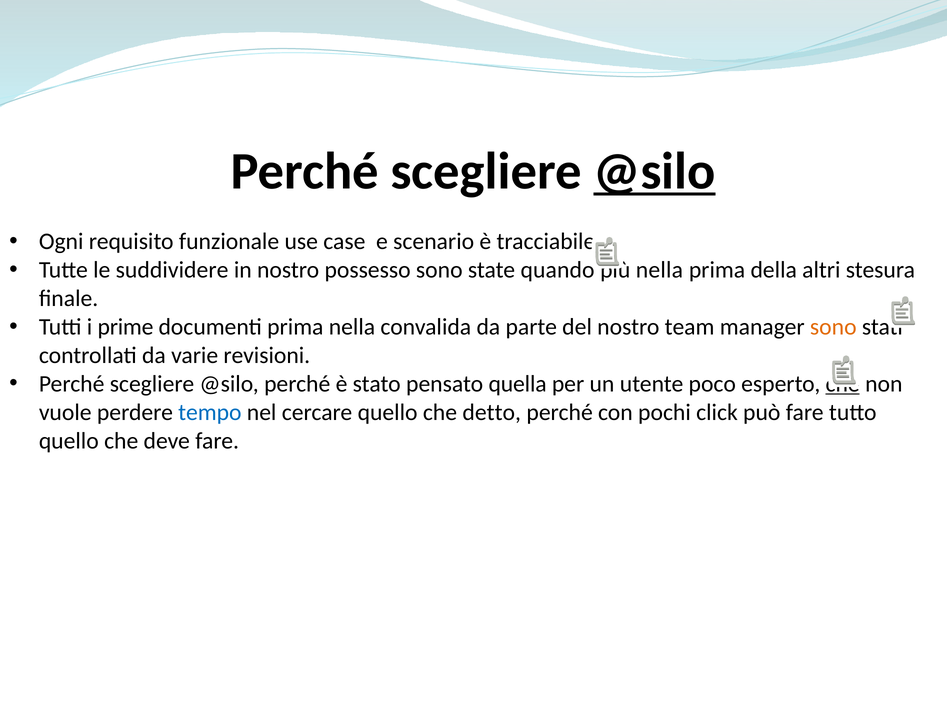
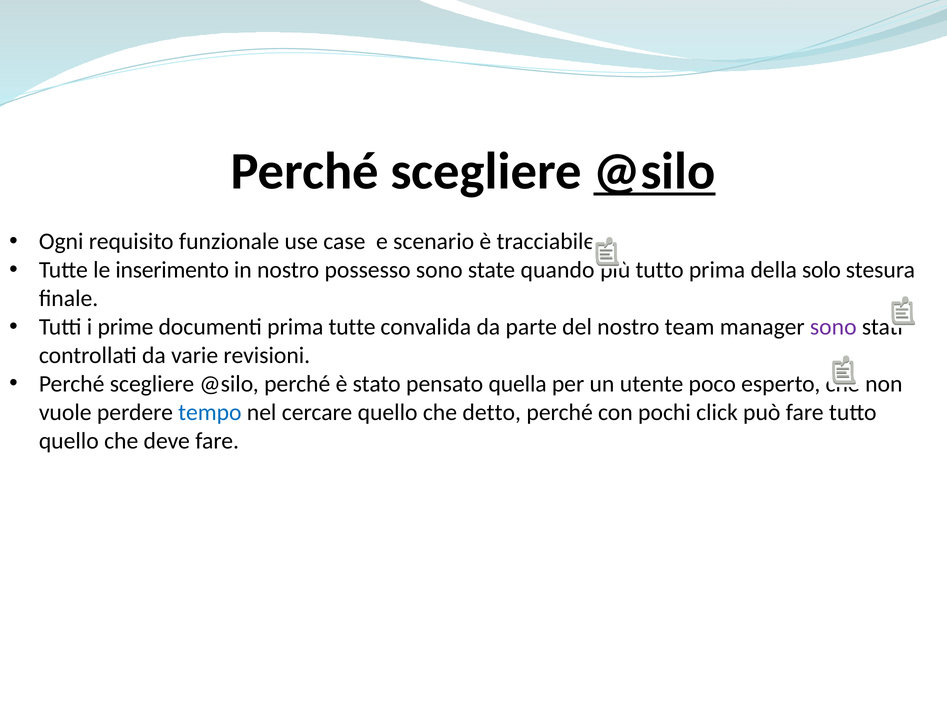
suddividere: suddividere -> inserimento
più nella: nella -> tutto
altri: altri -> solo
prima nella: nella -> tutte
sono at (833, 327) colour: orange -> purple
che at (843, 383) underline: present -> none
